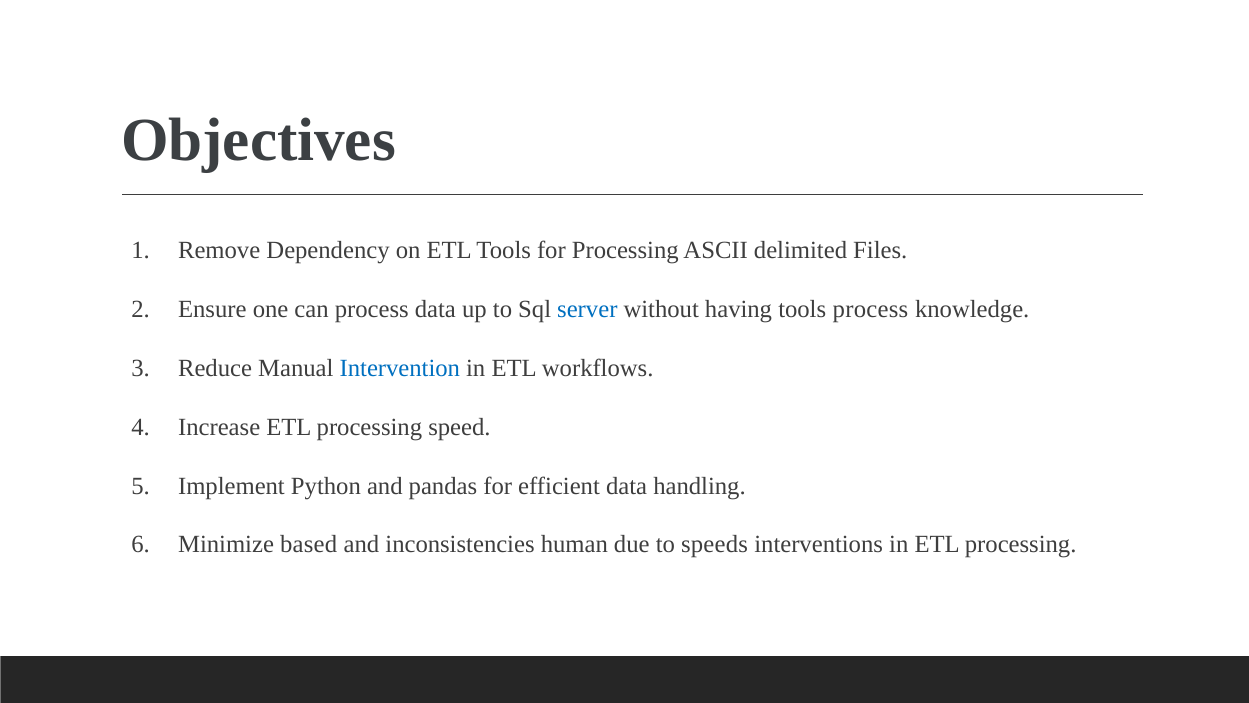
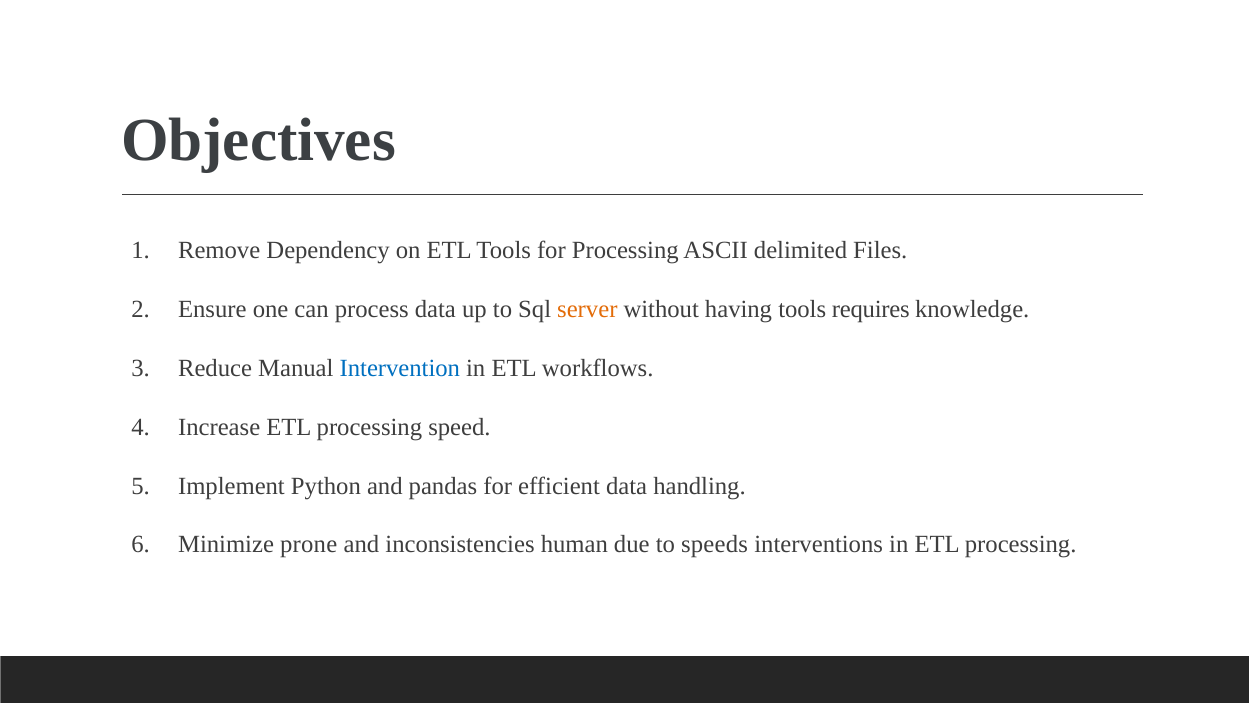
server colour: blue -> orange
tools process: process -> requires
based: based -> prone
